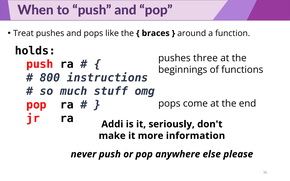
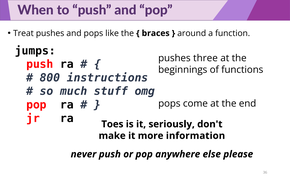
holds: holds -> jumps
Addi: Addi -> Toes
